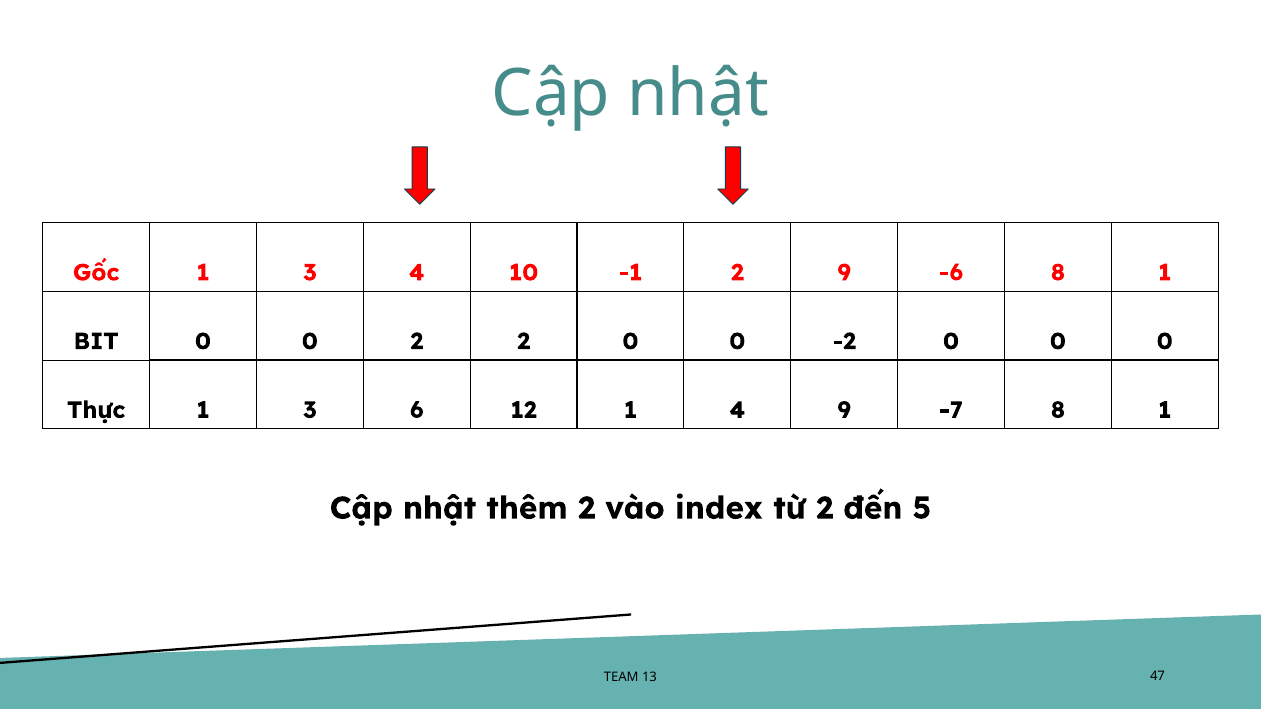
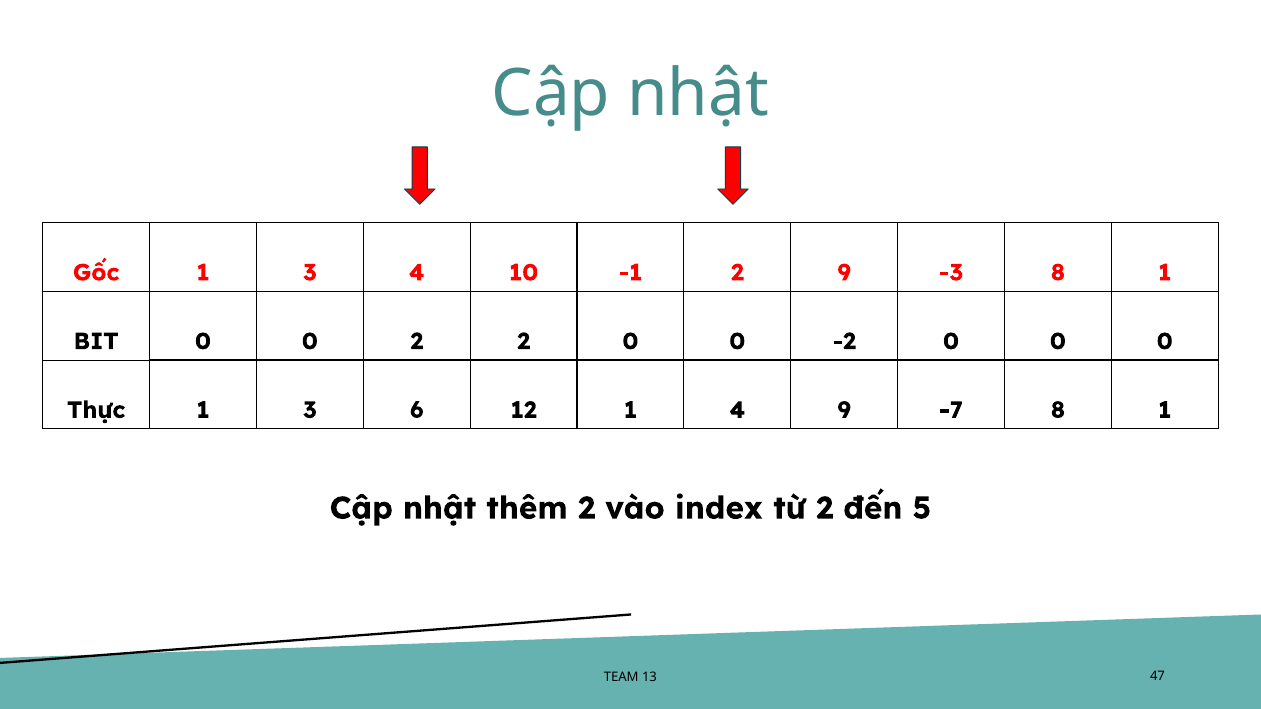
-6: -6 -> -3
